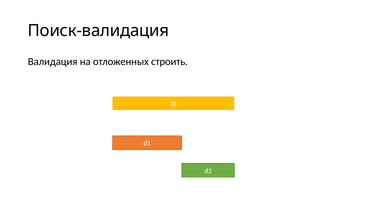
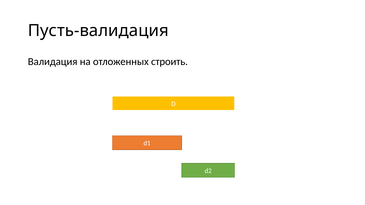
Поиск-валидация: Поиск-валидация -> Пусть-валидация
